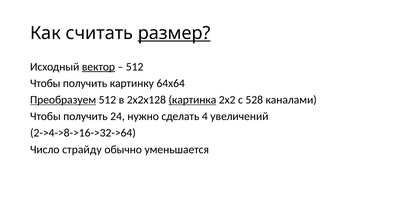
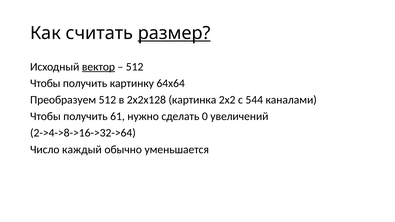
Преобразуем underline: present -> none
картинка underline: present -> none
528: 528 -> 544
24: 24 -> 61
4: 4 -> 0
страйду: страйду -> каждый
